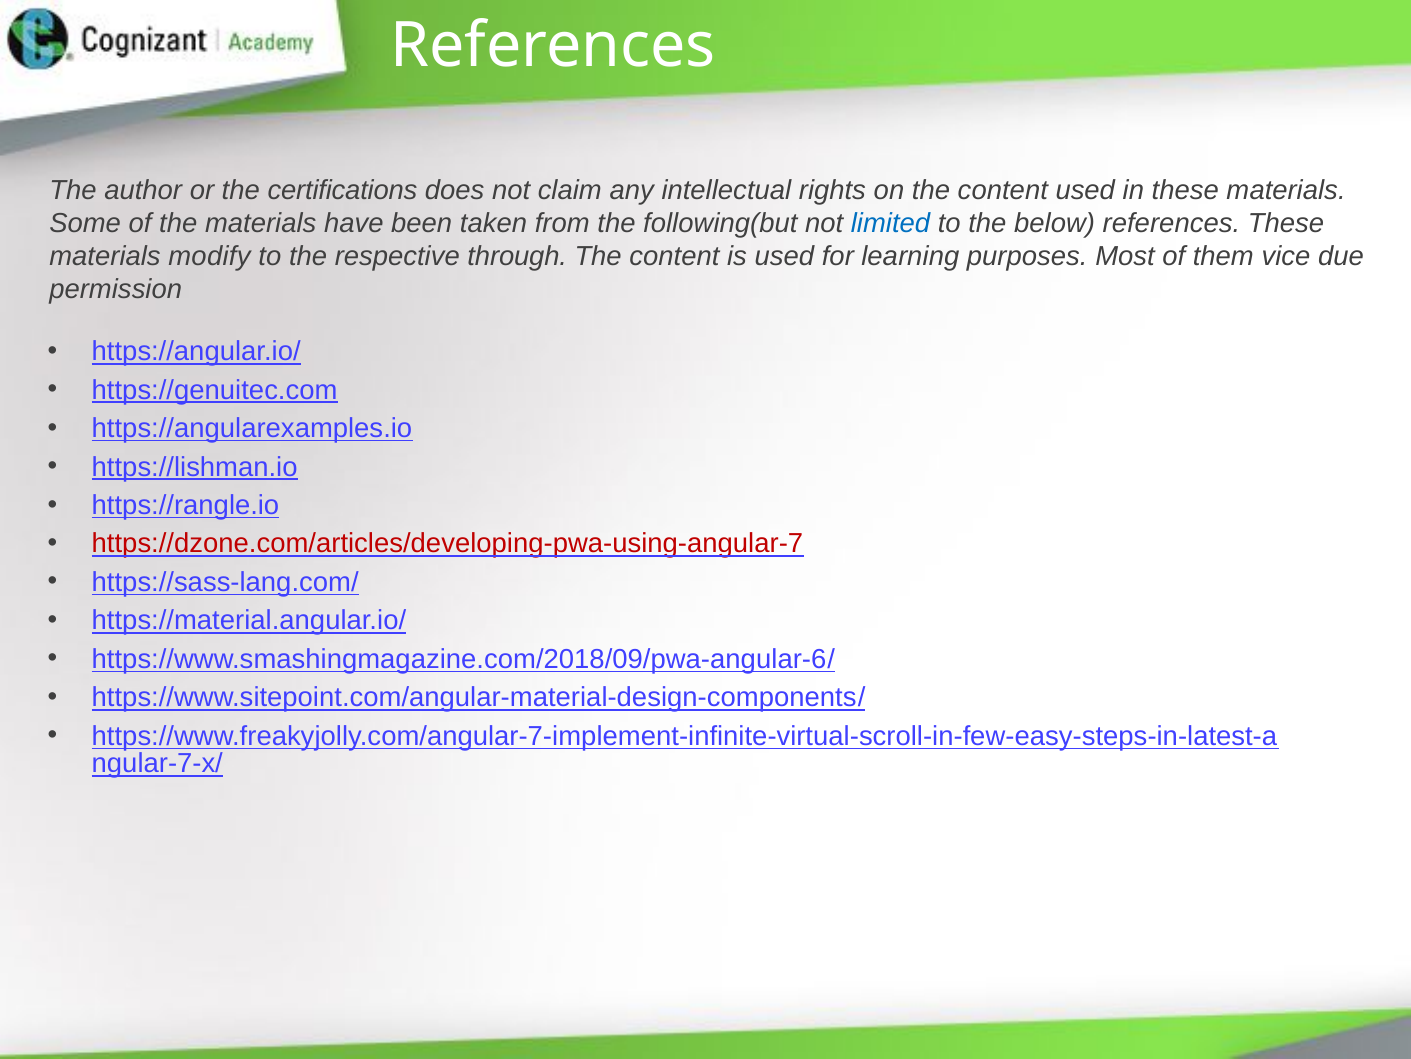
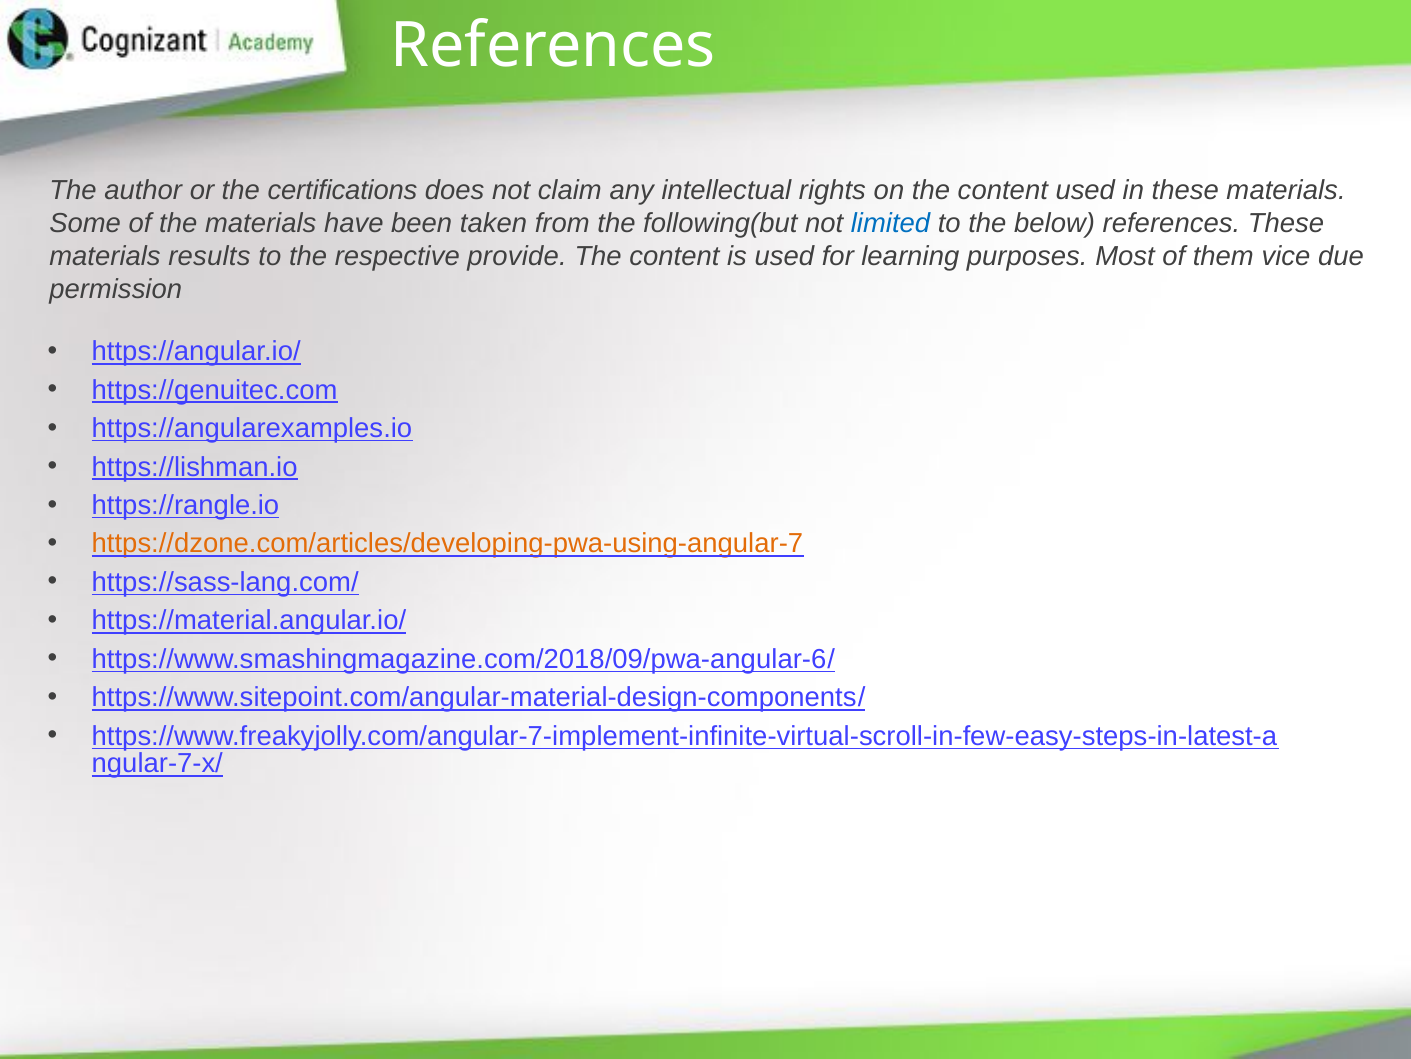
modify: modify -> results
through: through -> provide
https://dzone.com/articles/developing-pwa-using-angular-7 colour: red -> orange
